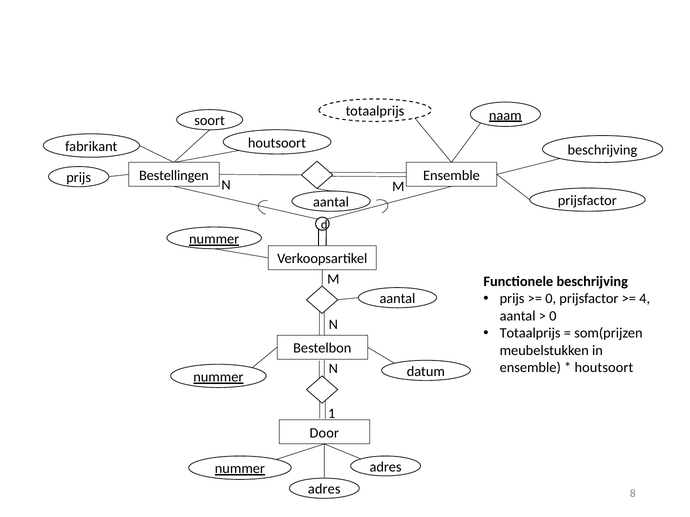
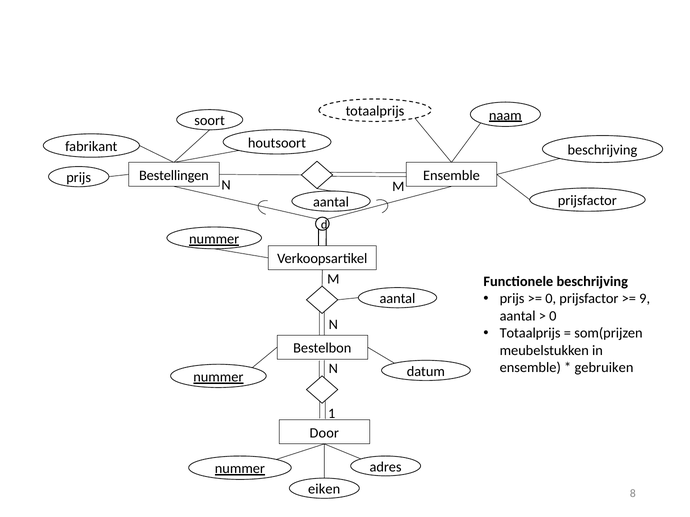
4: 4 -> 9
houtsoort at (604, 368): houtsoort -> gebruiken
adres at (324, 490): adres -> eiken
